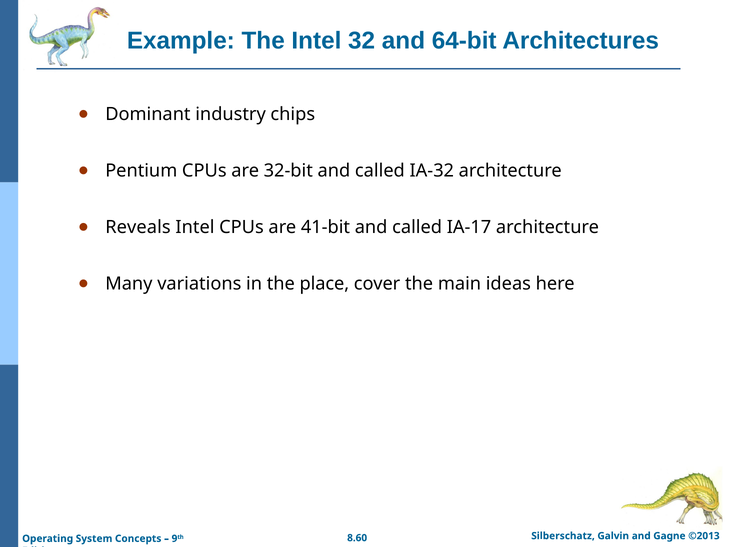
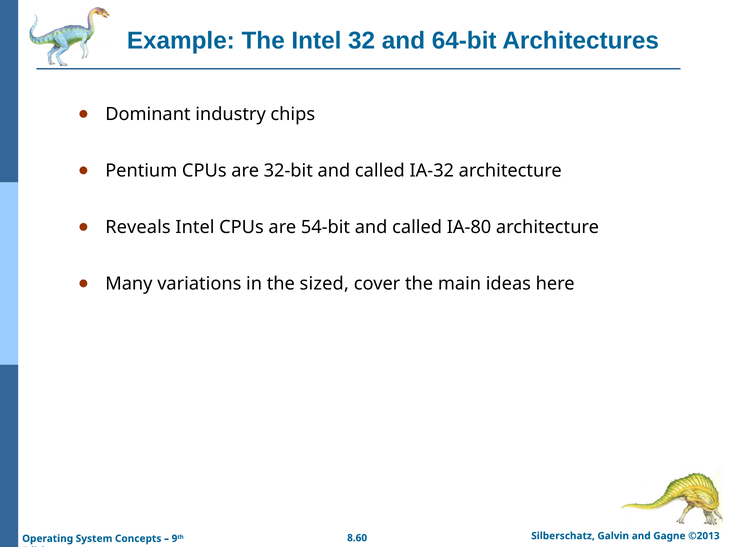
41-bit: 41-bit -> 54-bit
IA-17: IA-17 -> IA-80
place: place -> sized
